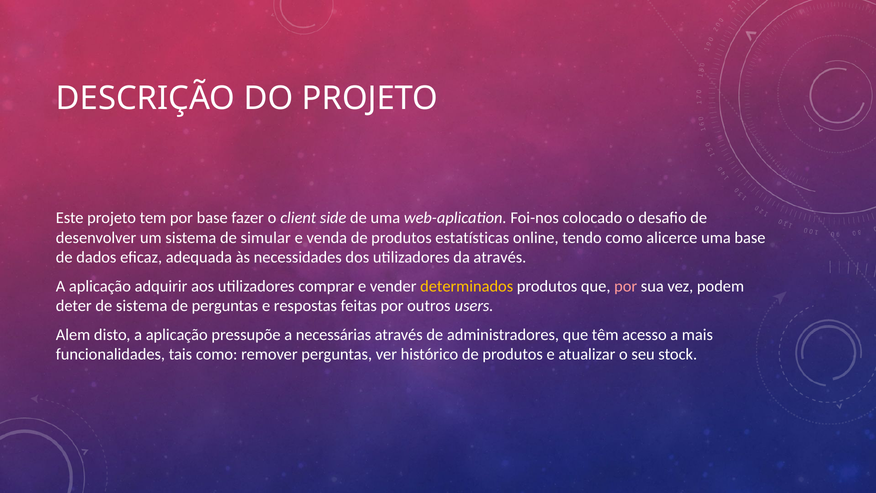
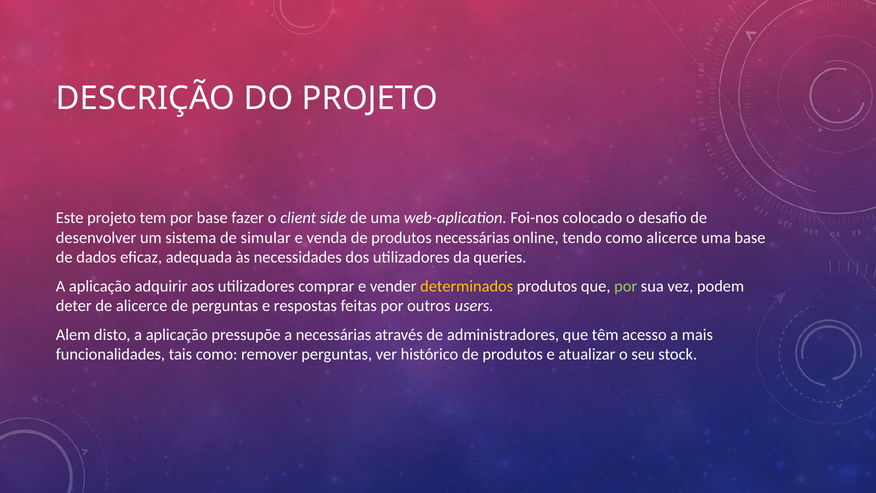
produtos estatísticas: estatísticas -> necessárias
da através: através -> queries
por at (626, 286) colour: pink -> light green
de sistema: sistema -> alicerce
